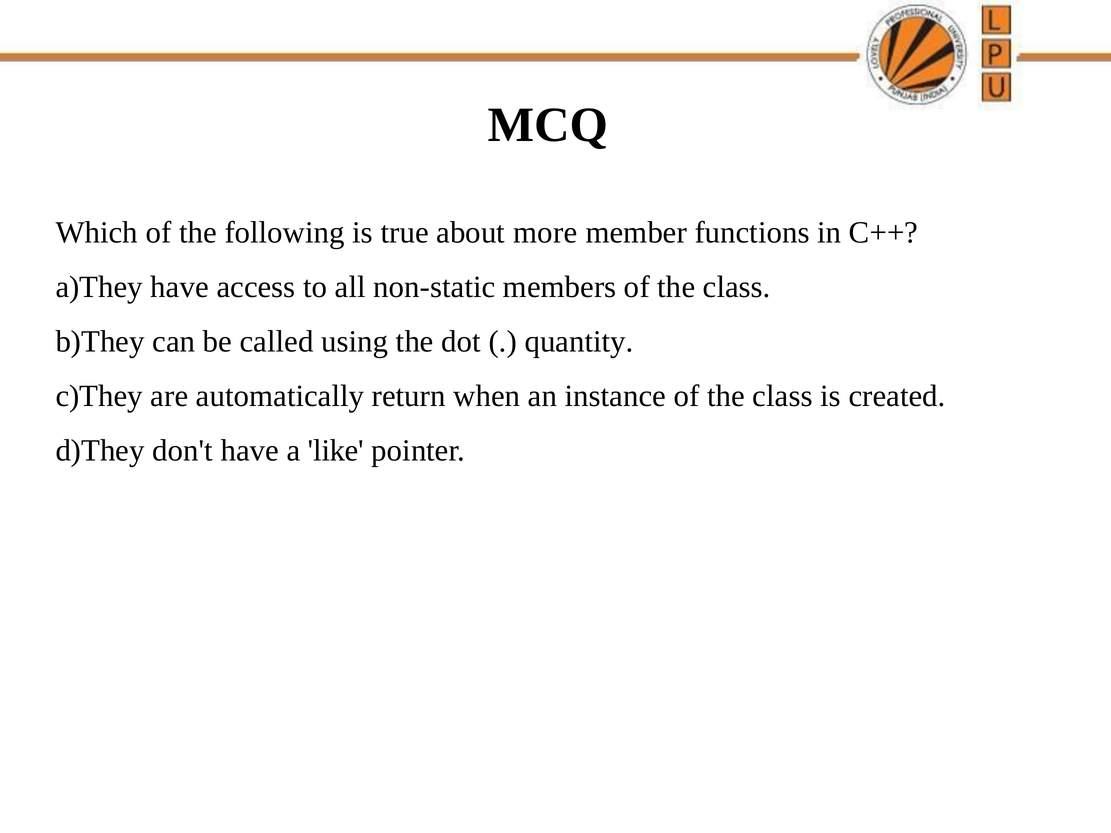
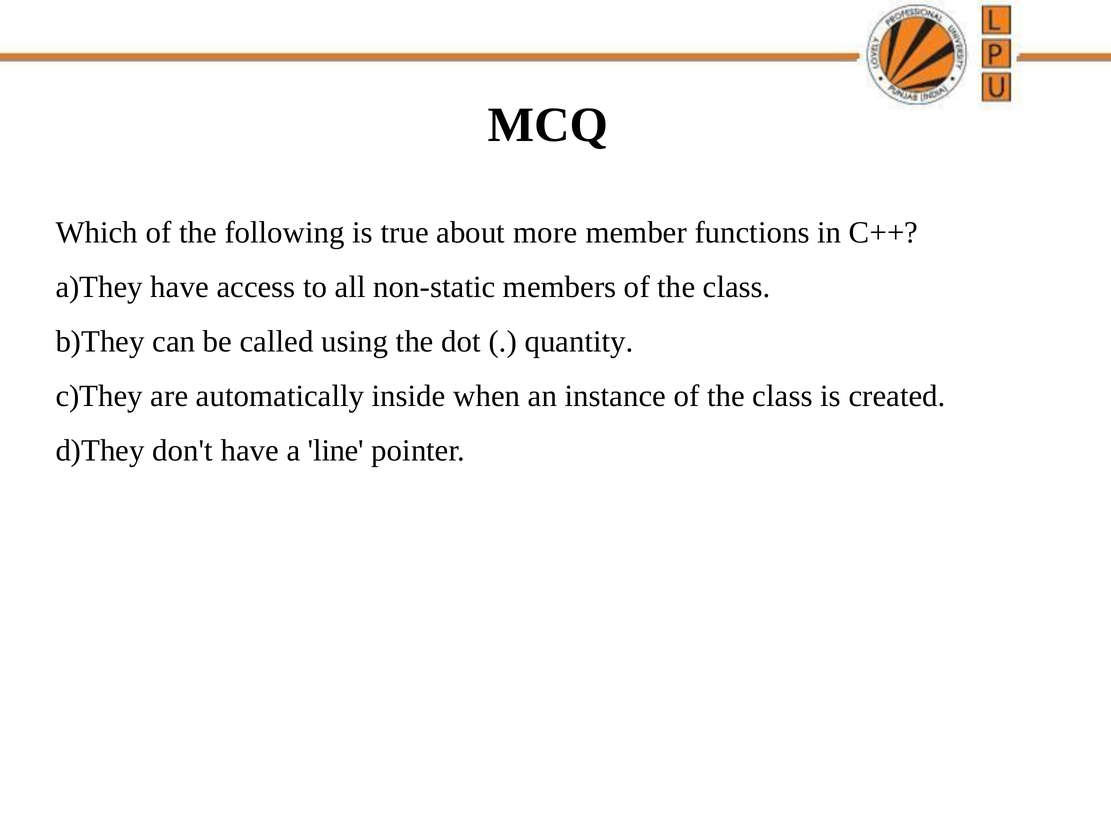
return: return -> inside
like: like -> line
